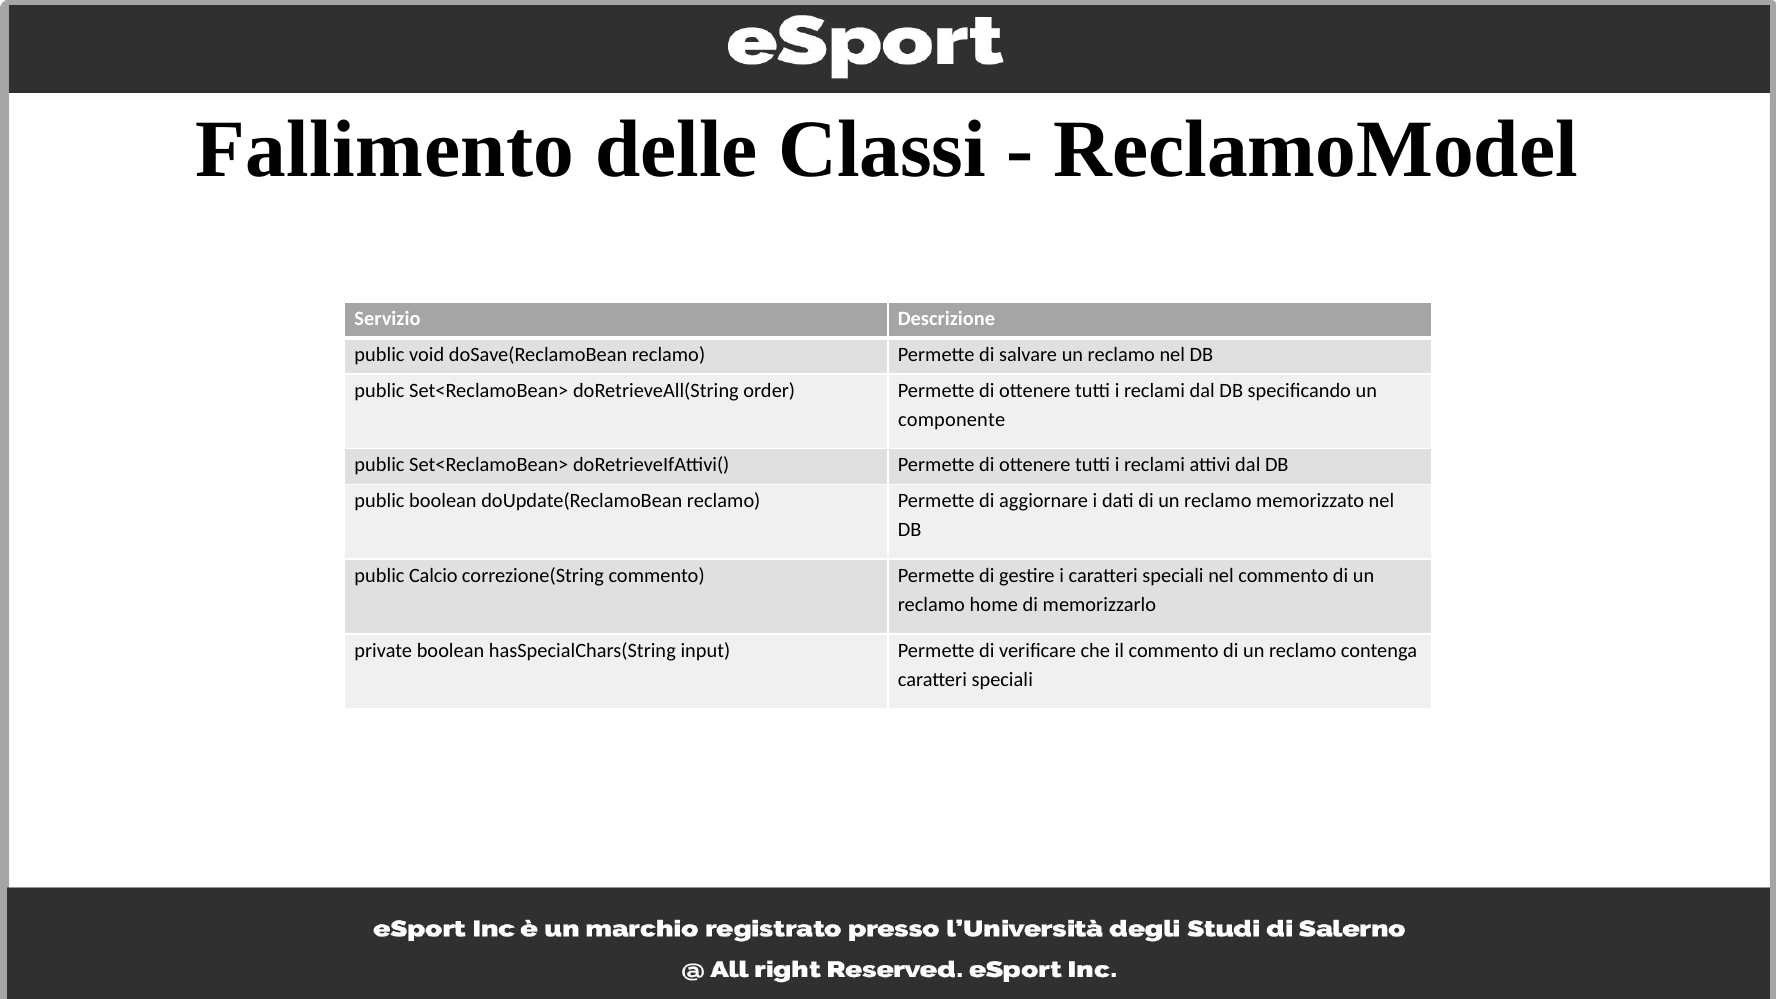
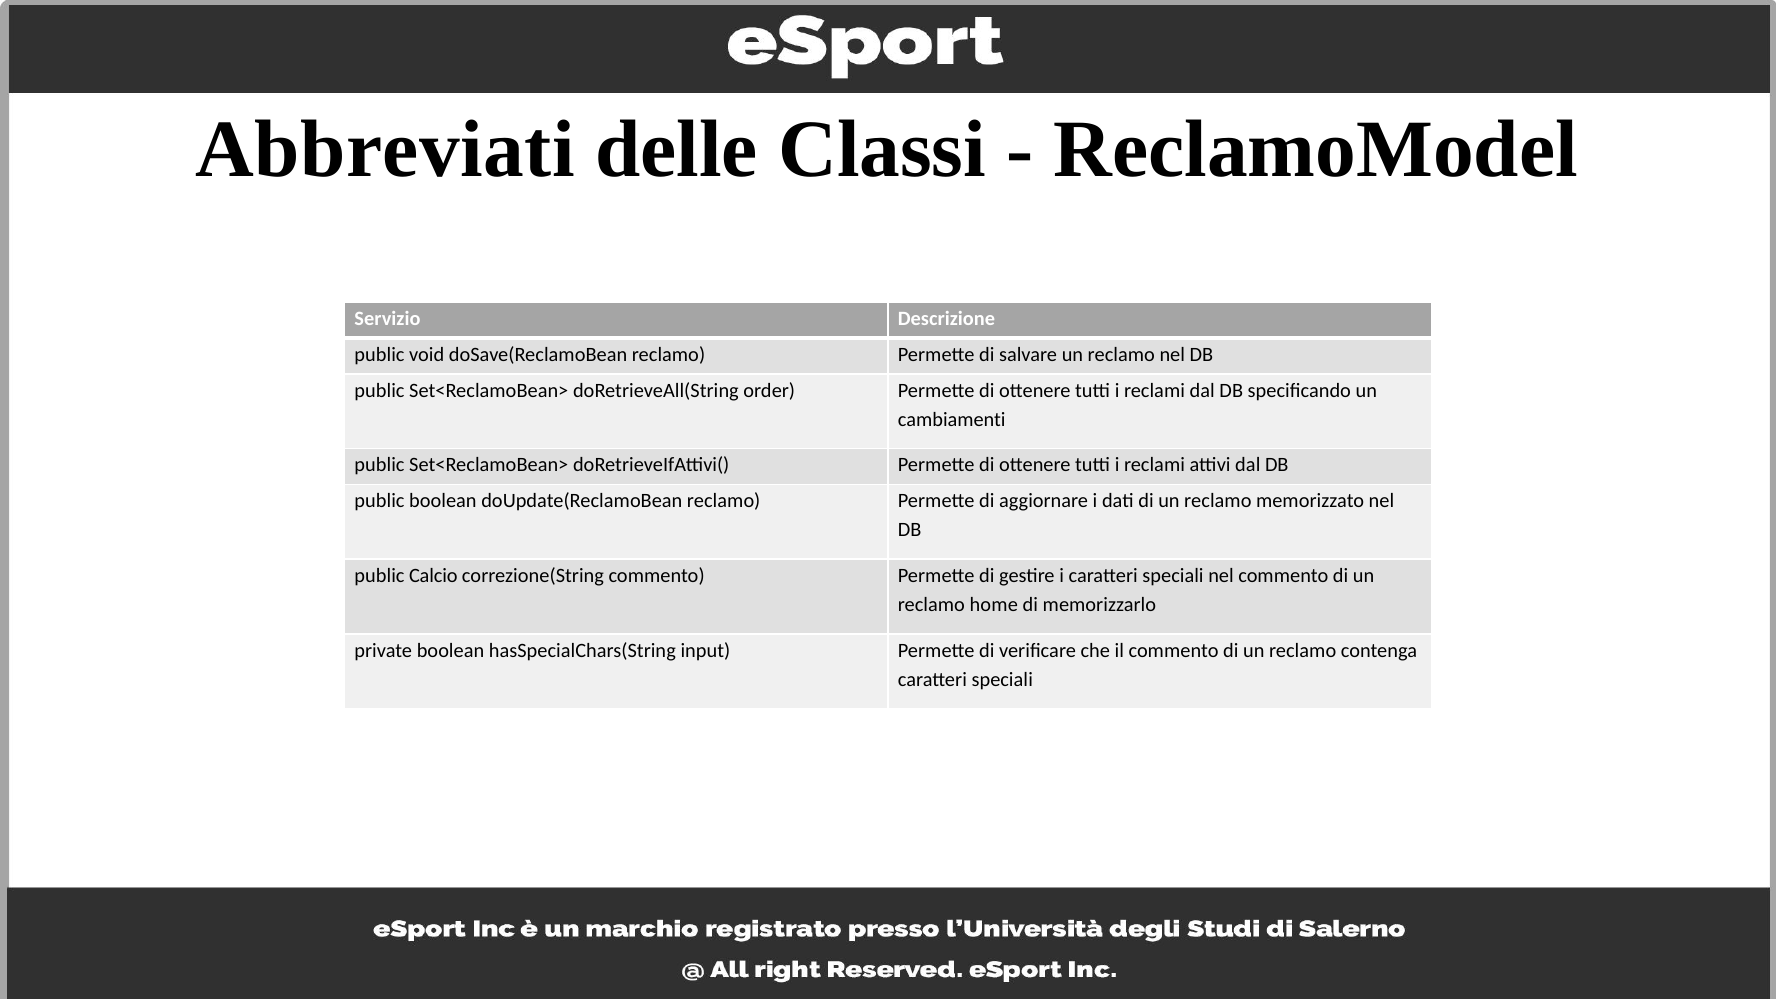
Fallimento: Fallimento -> Abbreviati
componente: componente -> cambiamenti
